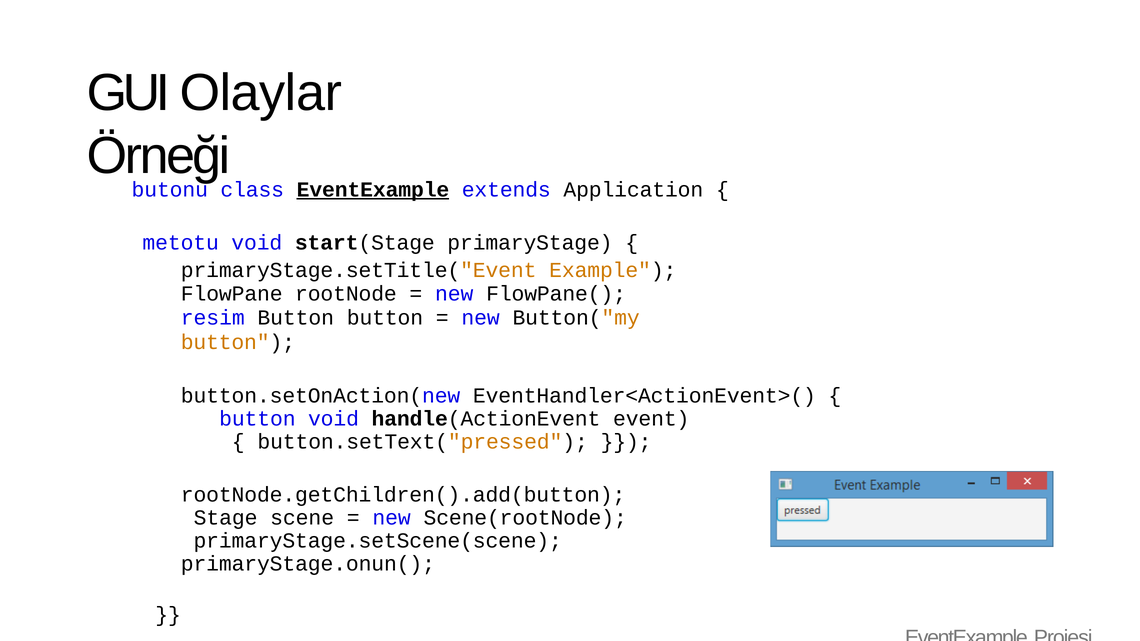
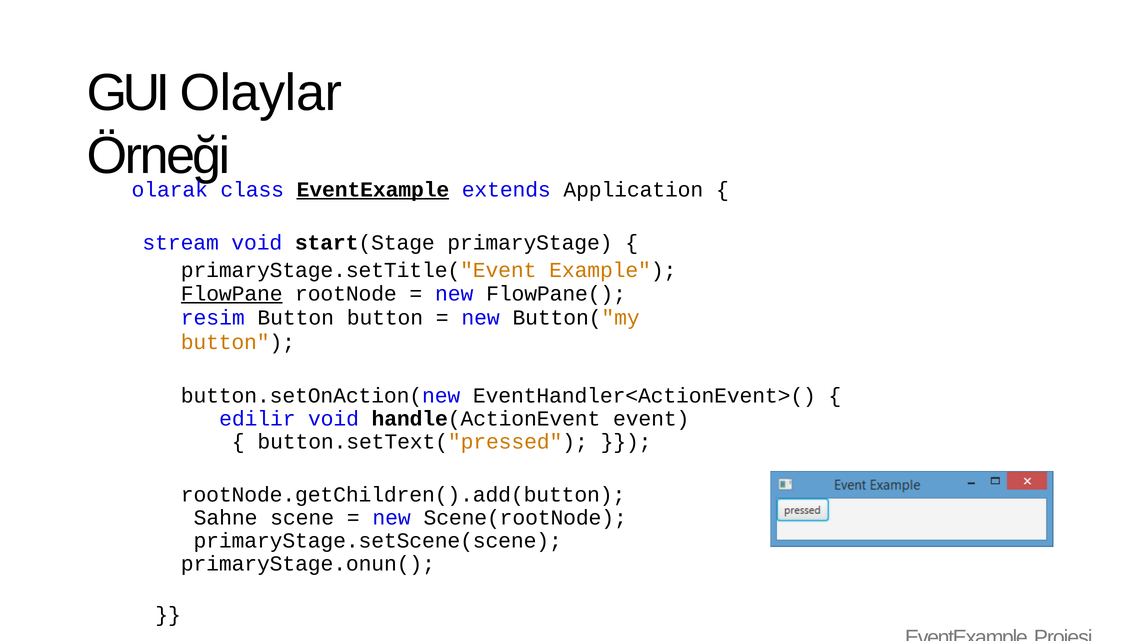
butonu: butonu -> olarak
metotu: metotu -> stream
FlowPane underline: none -> present
button at (257, 419): button -> edilir
Stage: Stage -> Sahne
